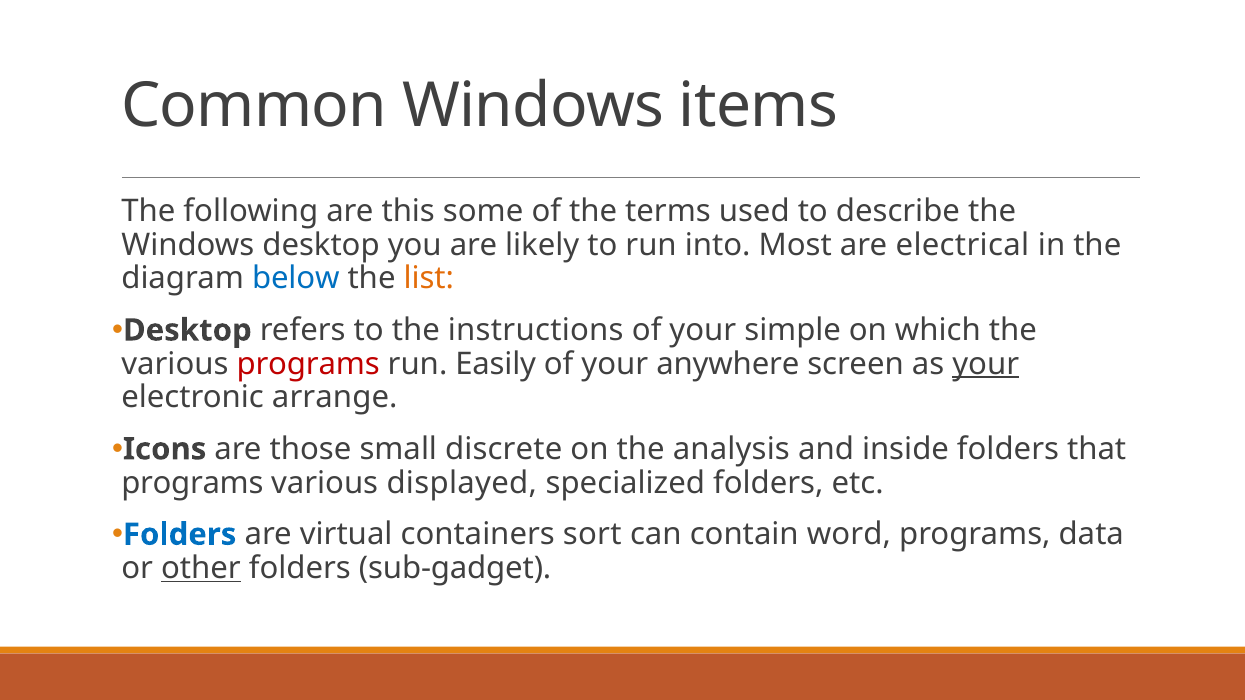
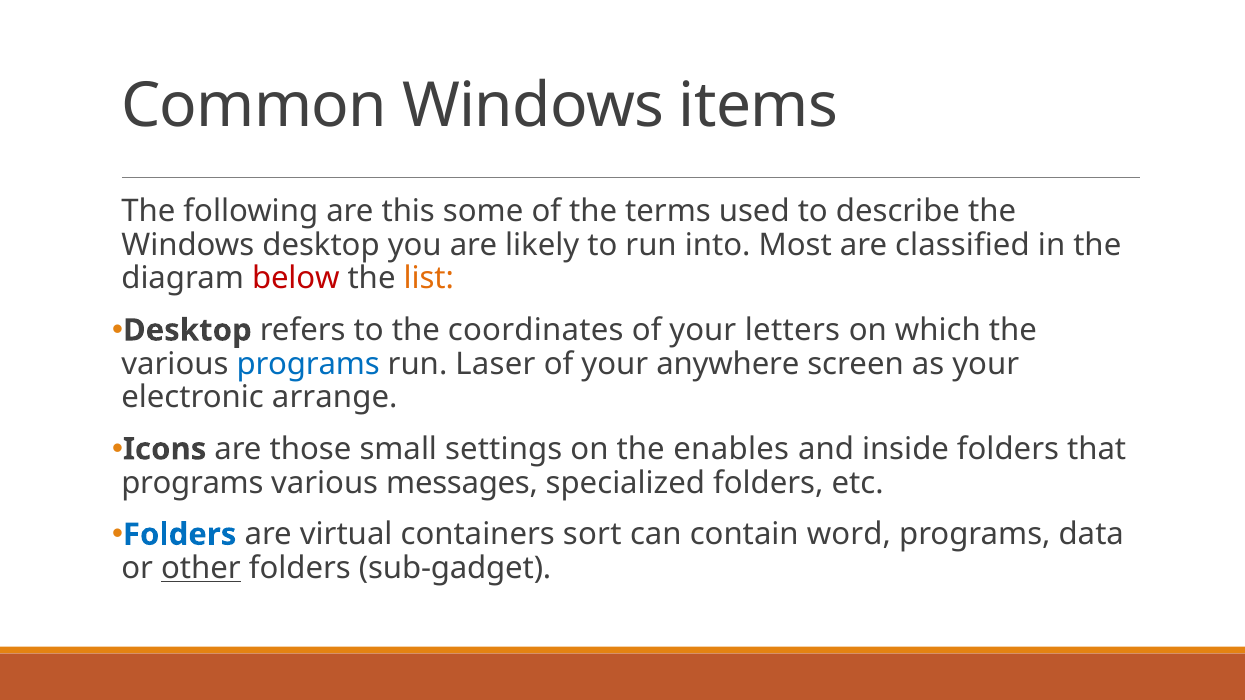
electrical: electrical -> classified
below colour: blue -> red
instructions: instructions -> coordinates
simple: simple -> letters
programs at (308, 364) colour: red -> blue
Easily: Easily -> Laser
your at (986, 364) underline: present -> none
discrete: discrete -> settings
analysis: analysis -> enables
displayed: displayed -> messages
